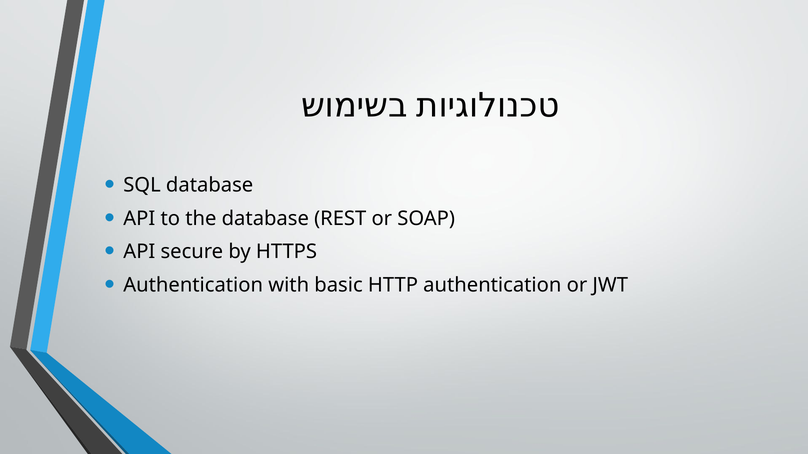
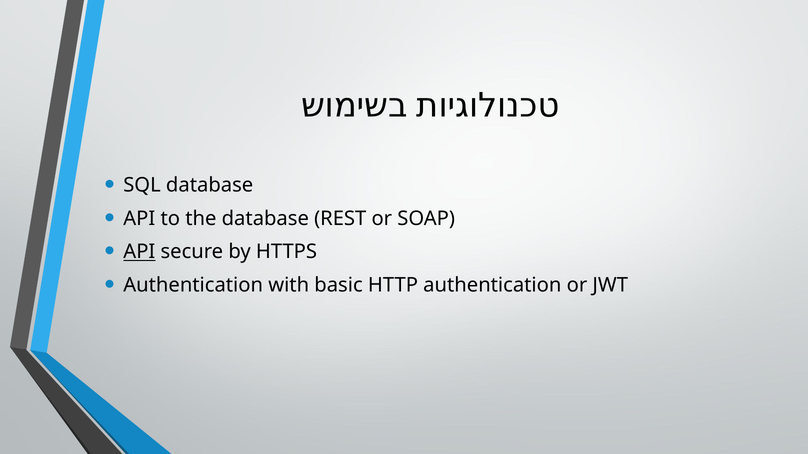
API at (139, 252) underline: none -> present
